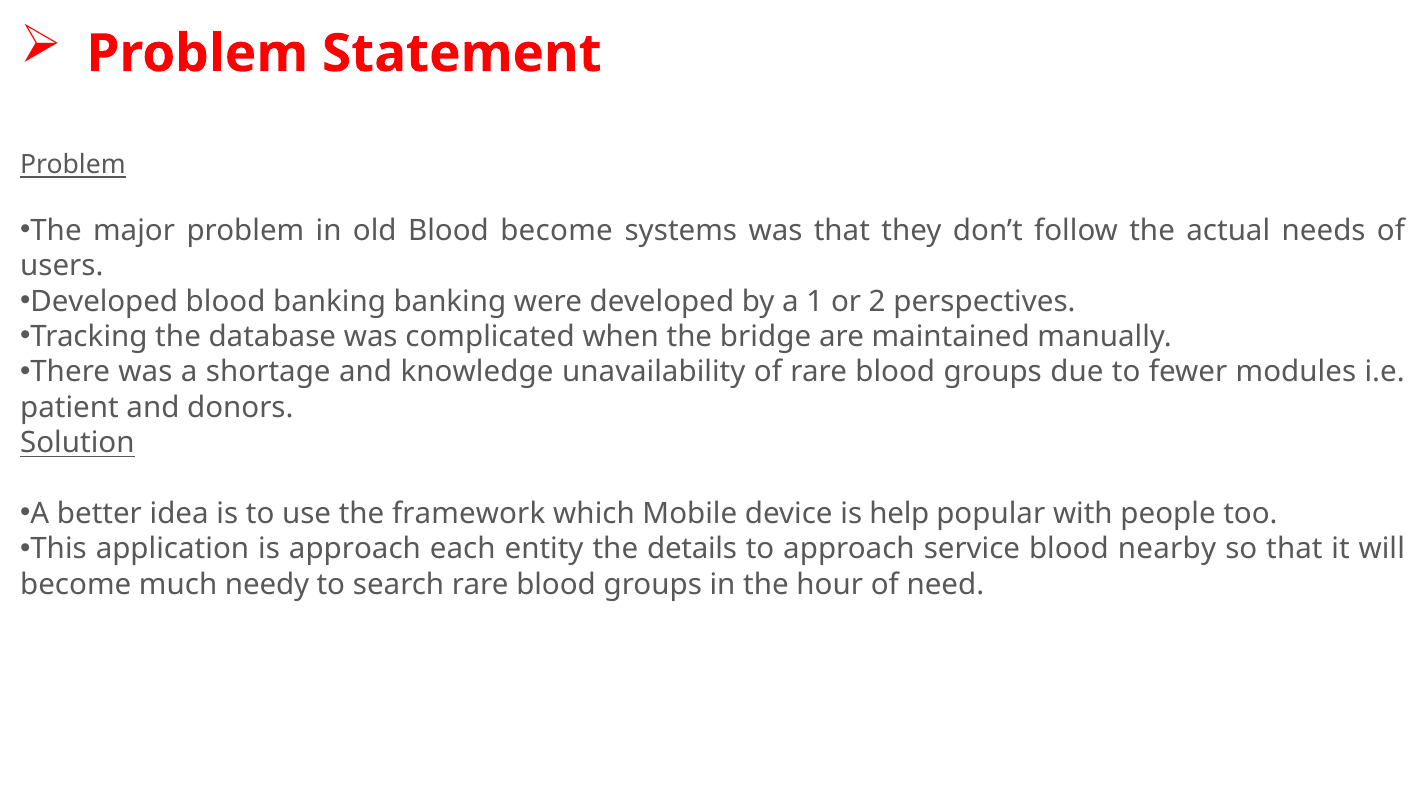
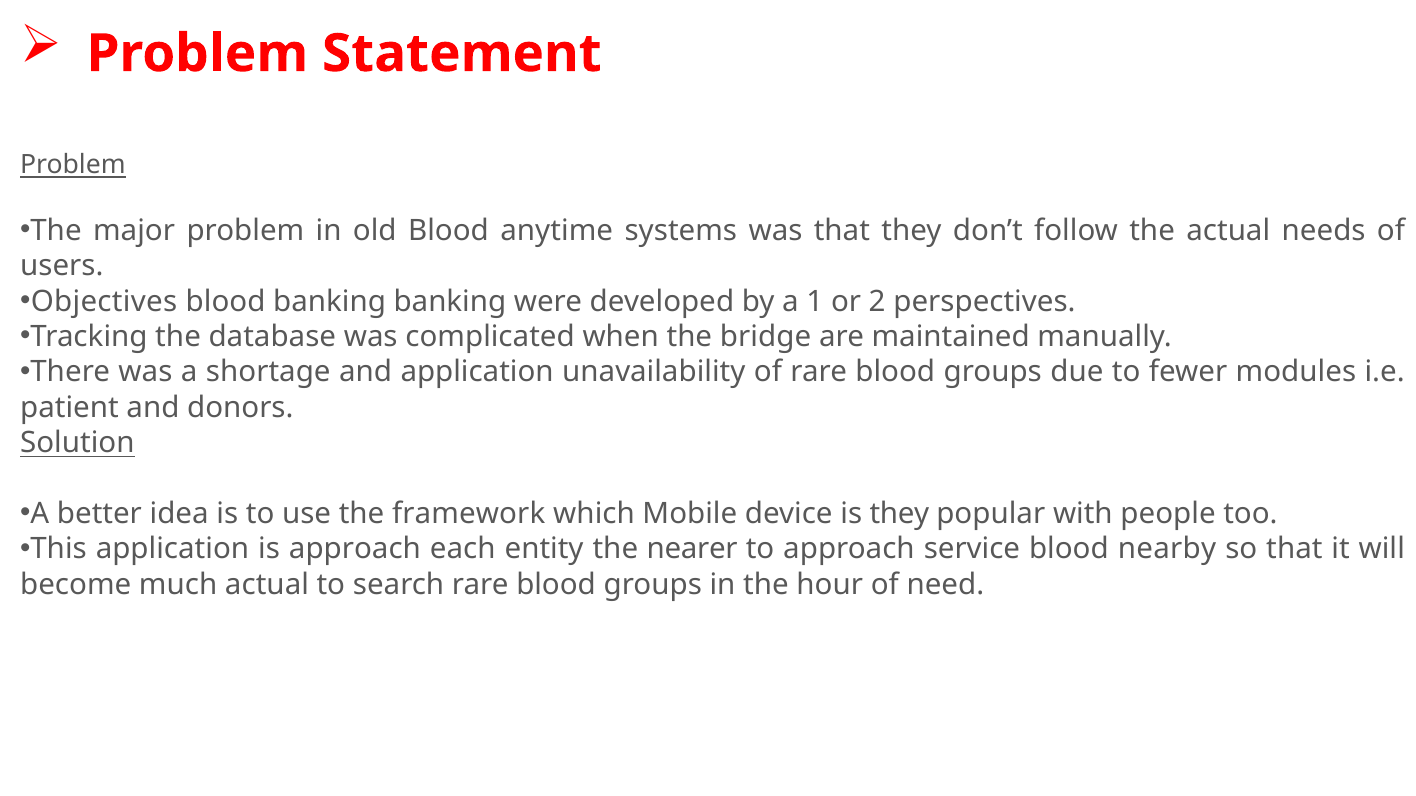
Blood become: become -> anytime
Developed at (104, 301): Developed -> Objectives
and knowledge: knowledge -> application
is help: help -> they
details: details -> nearer
much needy: needy -> actual
